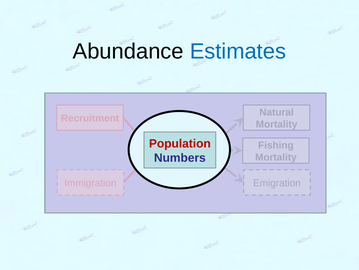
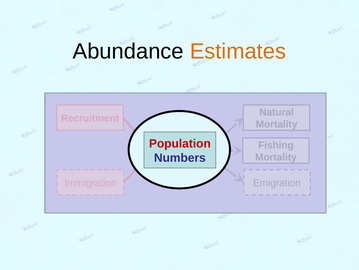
Estimates colour: blue -> orange
